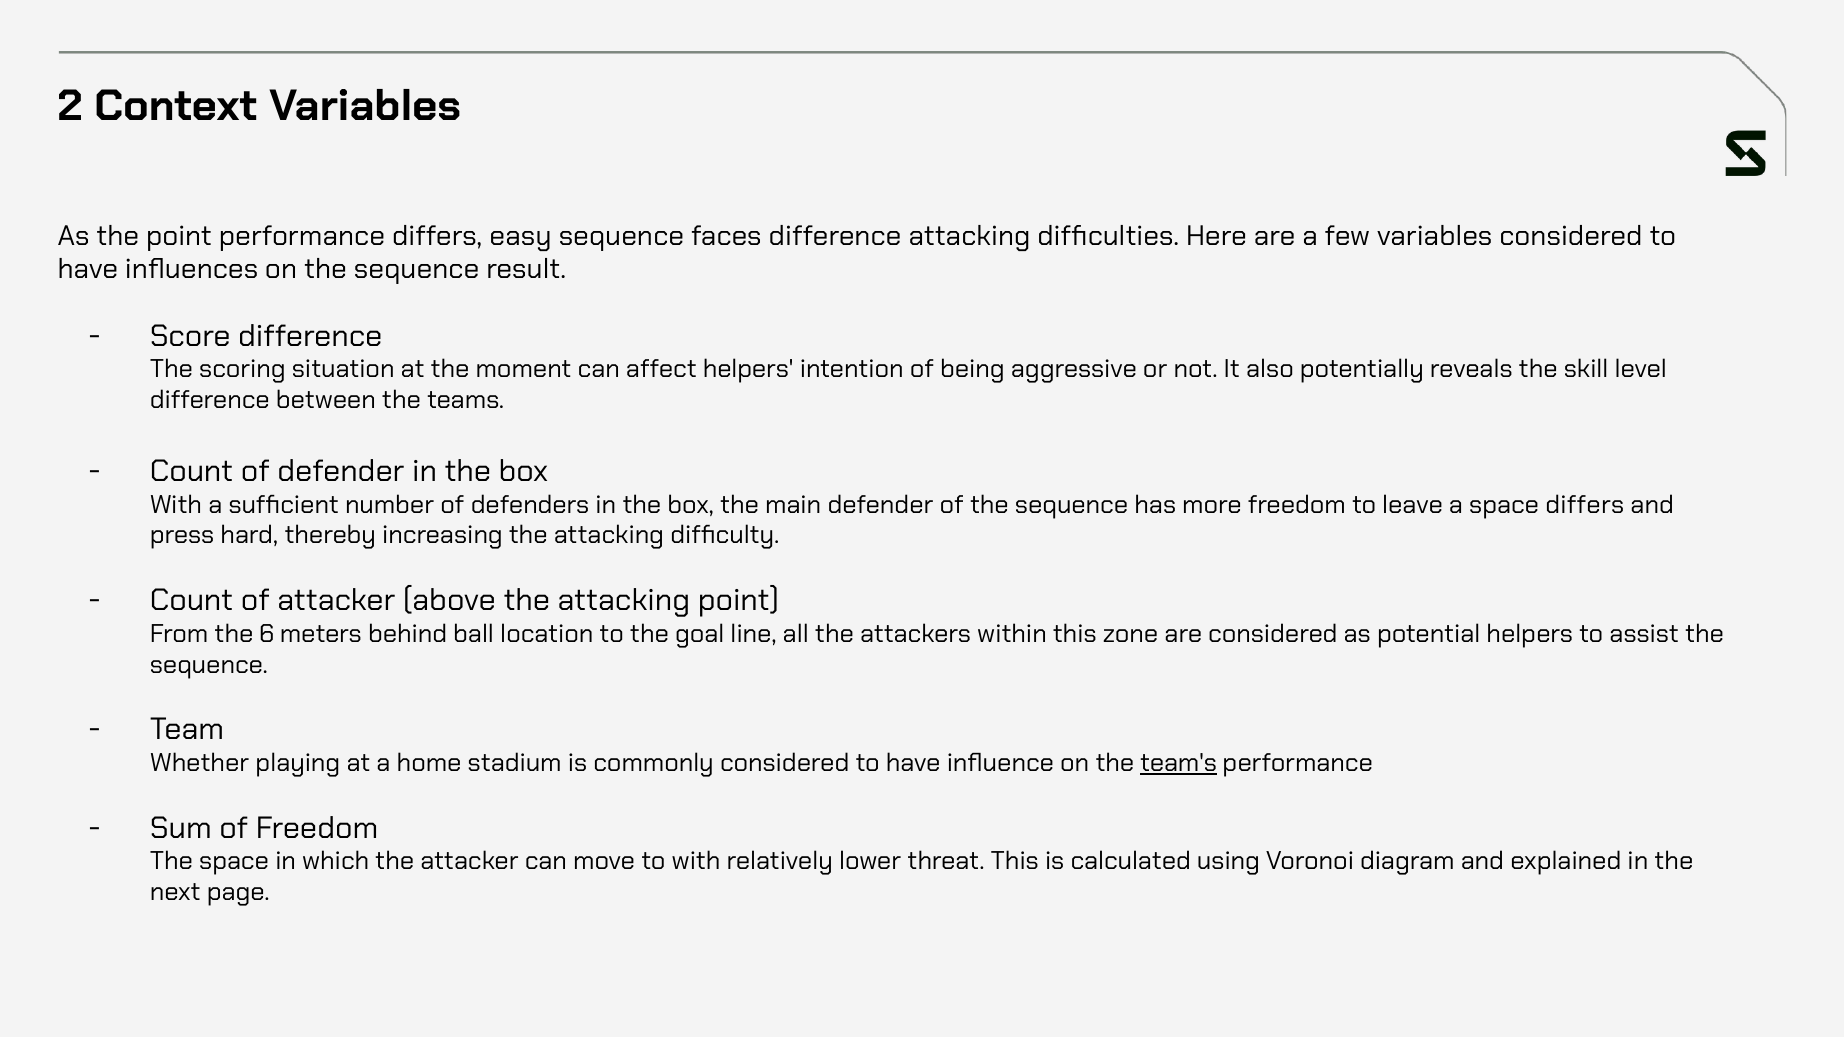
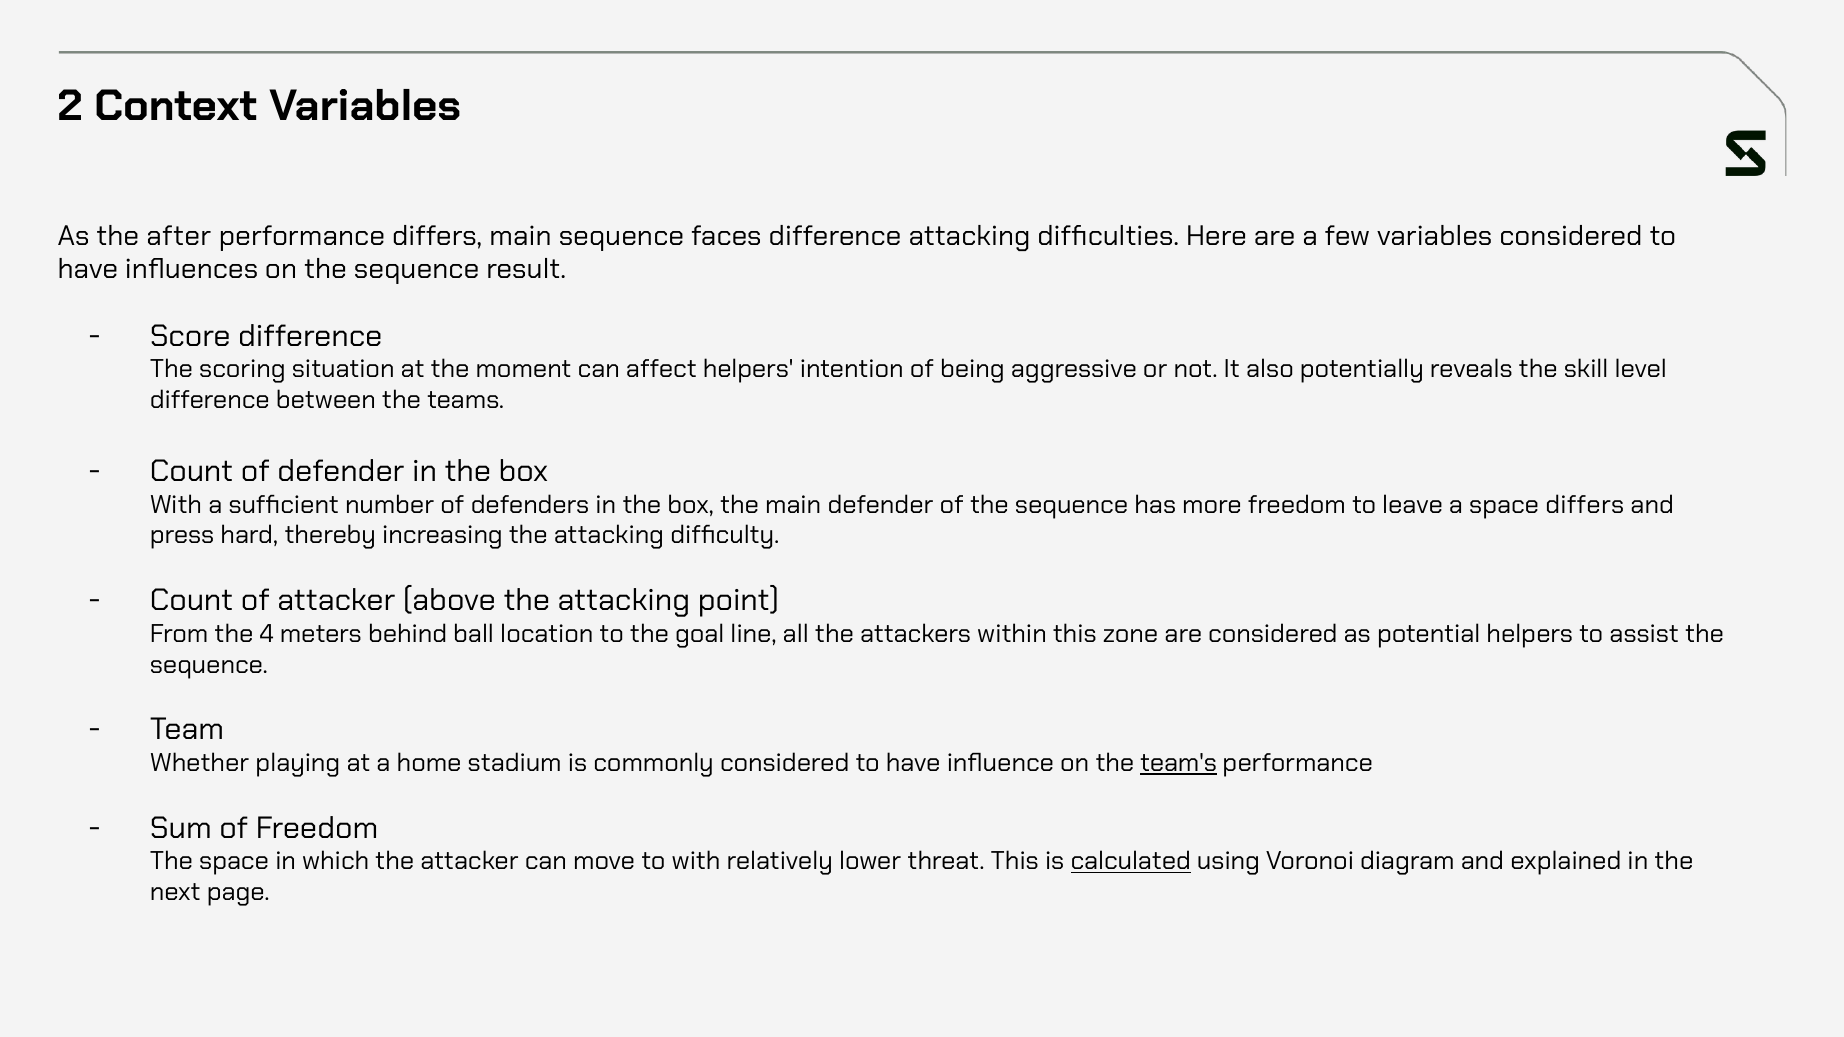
the point: point -> after
differs easy: easy -> main
6: 6 -> 4
calculated underline: none -> present
